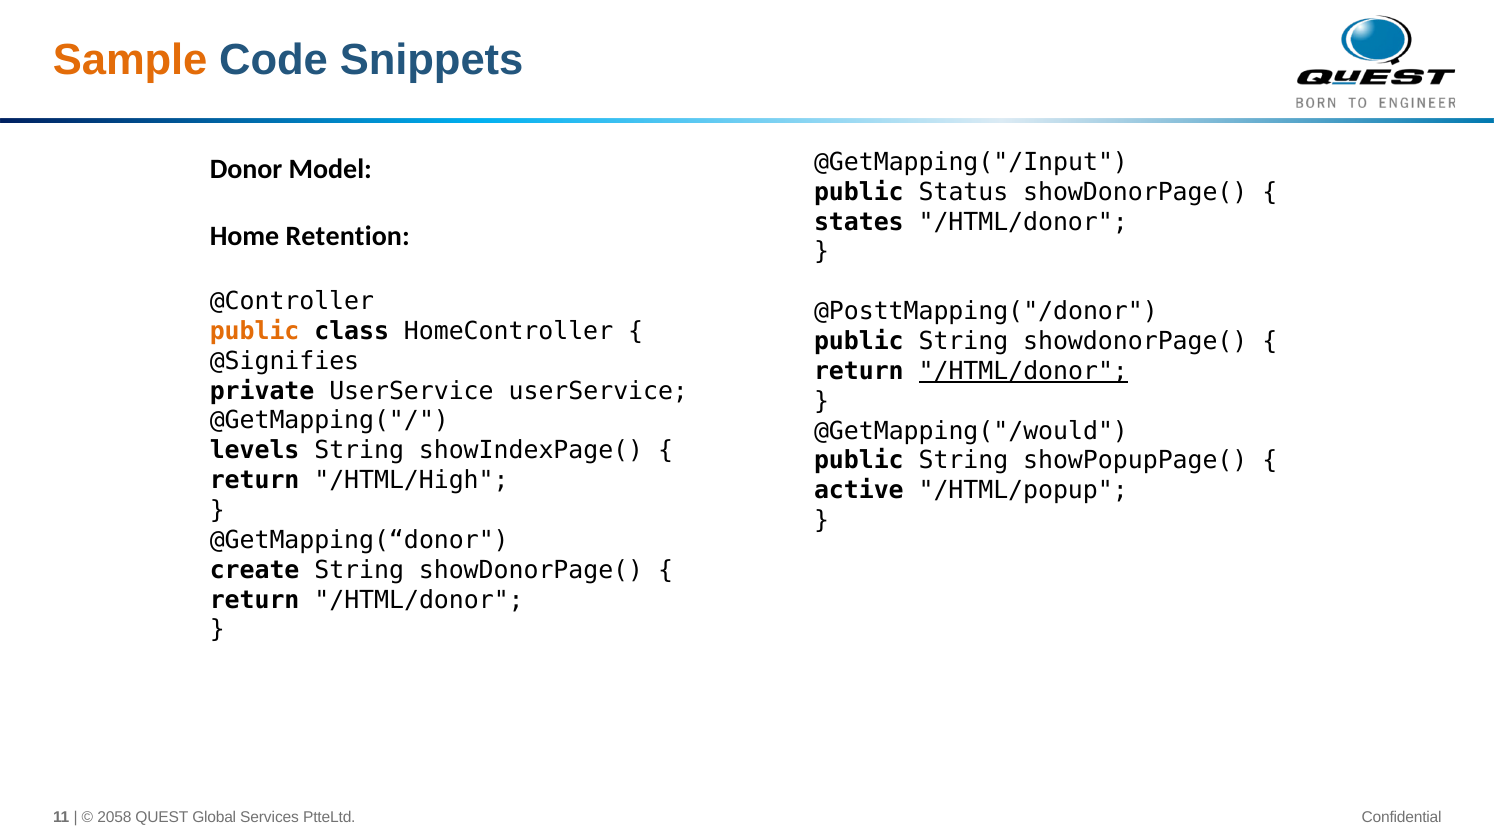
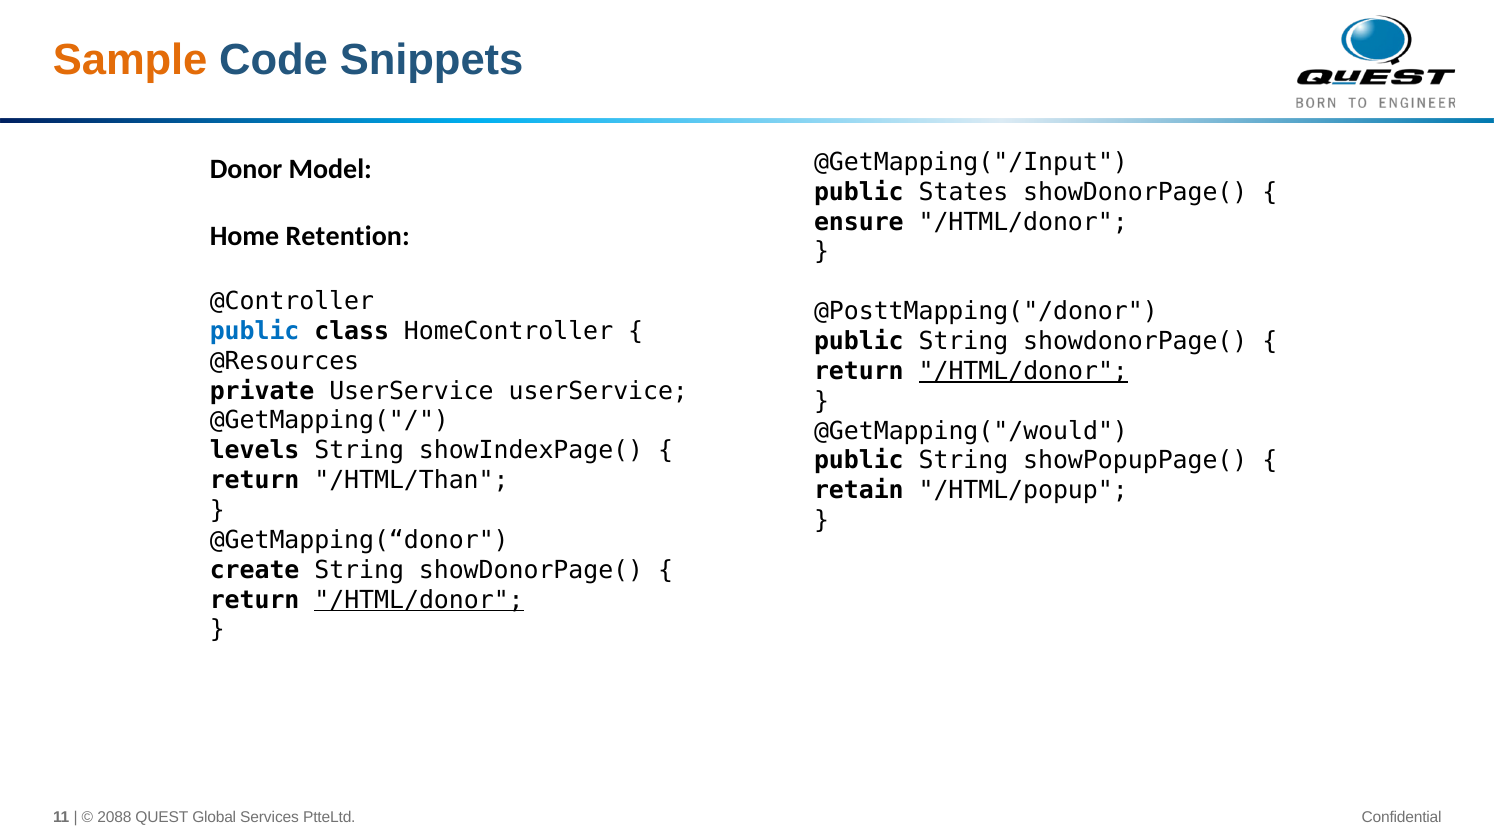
Status: Status -> States
states: states -> ensure
public at (255, 331) colour: orange -> blue
@Signifies: @Signifies -> @Resources
/HTML/High: /HTML/High -> /HTML/Than
active: active -> retain
/HTML/donor at (419, 600) underline: none -> present
2058: 2058 -> 2088
